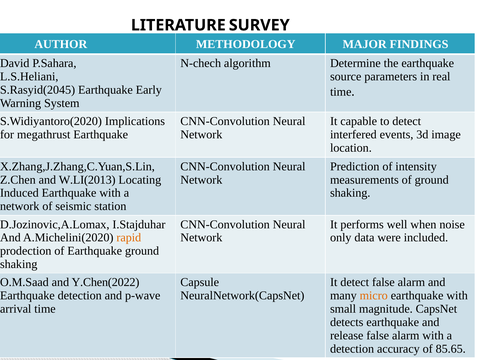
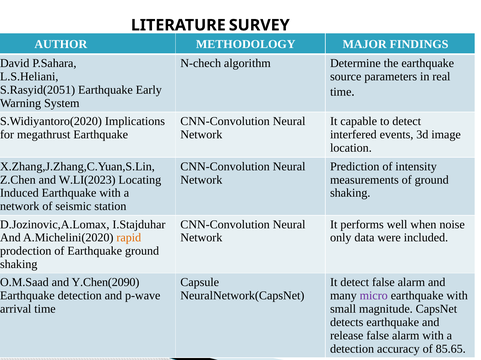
S.Rasyid(2045: S.Rasyid(2045 -> S.Rasyid(2051
W.LI(2013: W.LI(2013 -> W.LI(2023
Y.Chen(2022: Y.Chen(2022 -> Y.Chen(2090
micro colour: orange -> purple
